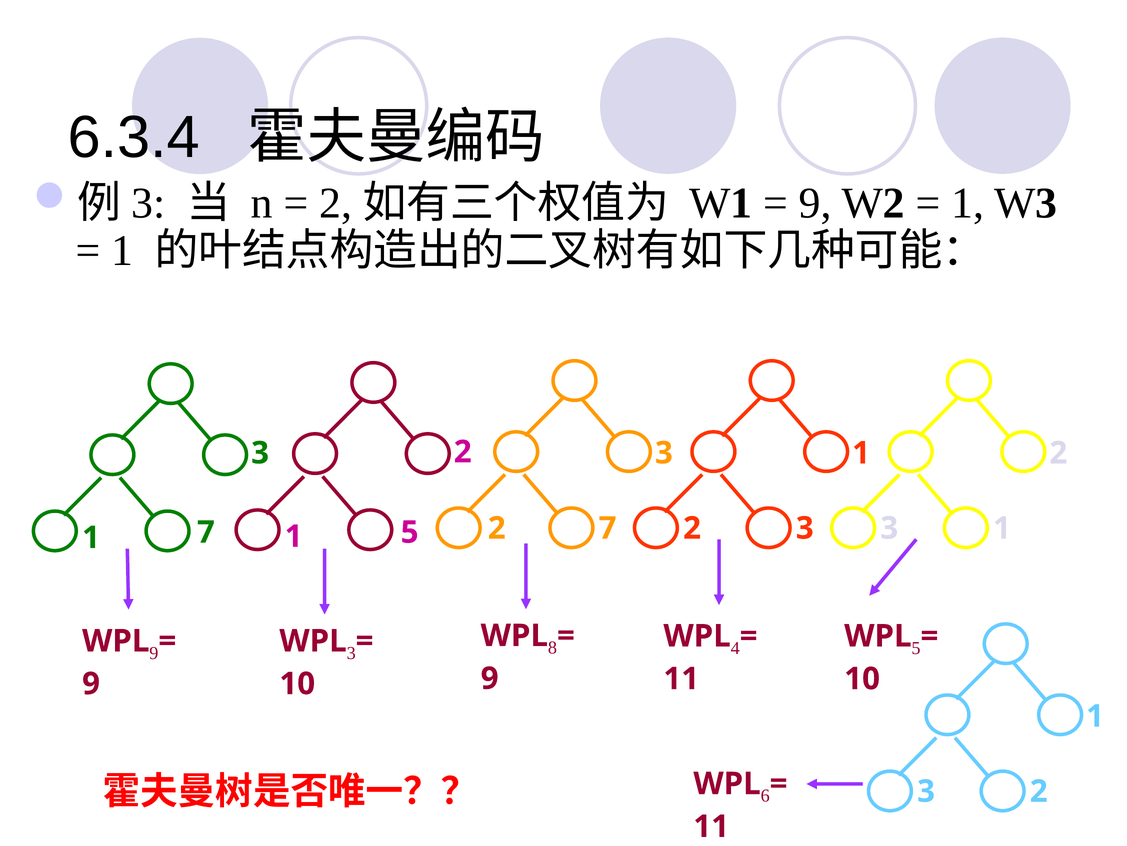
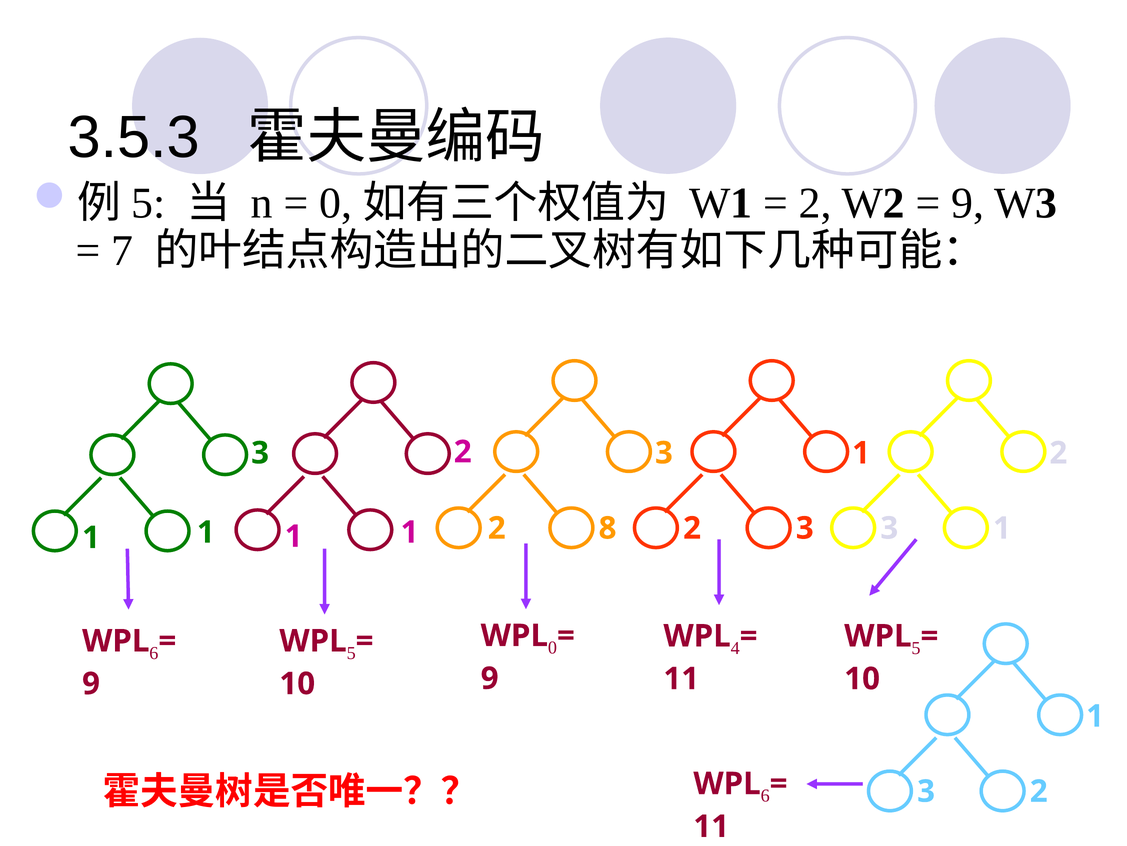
6.3.4: 6.3.4 -> 3.5.3
3 at (148, 203): 3 -> 5
2 at (336, 203): 2 -> 0
9 at (815, 203): 9 -> 2
1 at (968, 203): 1 -> 9
1 at (122, 251): 1 -> 7
2 7: 7 -> 8
5 at (410, 532): 5 -> 1
7 at (206, 532): 7 -> 1
8 at (552, 647): 8 -> 0
9 at (154, 653): 9 -> 6
3 at (351, 653): 3 -> 5
